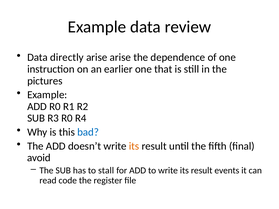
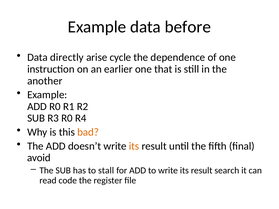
review: review -> before
arise arise: arise -> cycle
pictures: pictures -> another
bad colour: blue -> orange
events: events -> search
